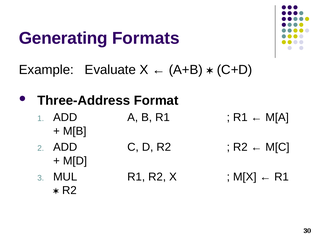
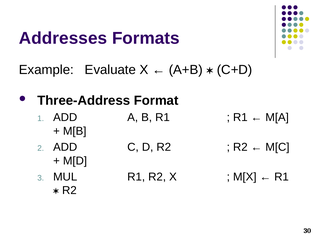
Generating: Generating -> Addresses
